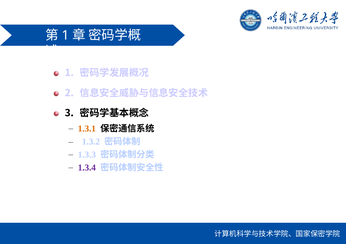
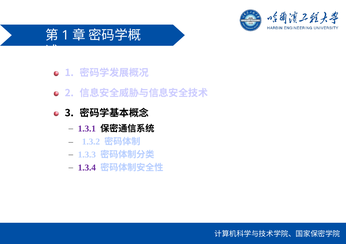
1.3.1 colour: orange -> purple
